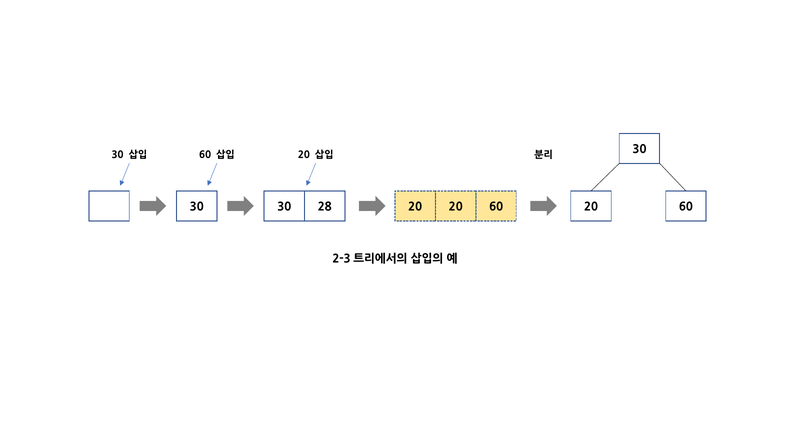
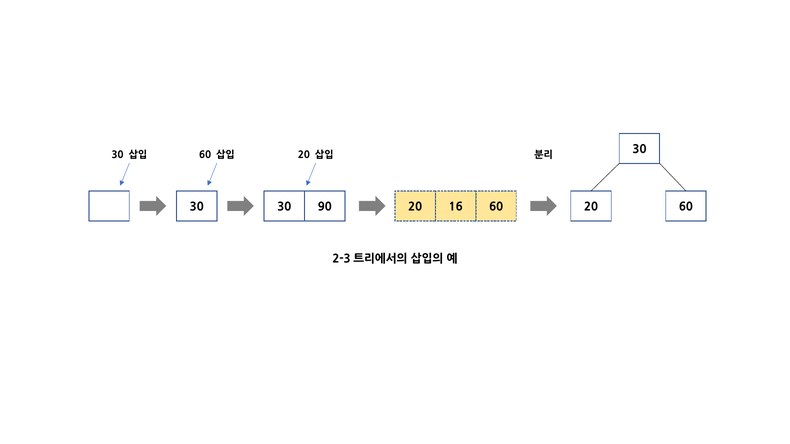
28: 28 -> 90
20 20: 20 -> 16
